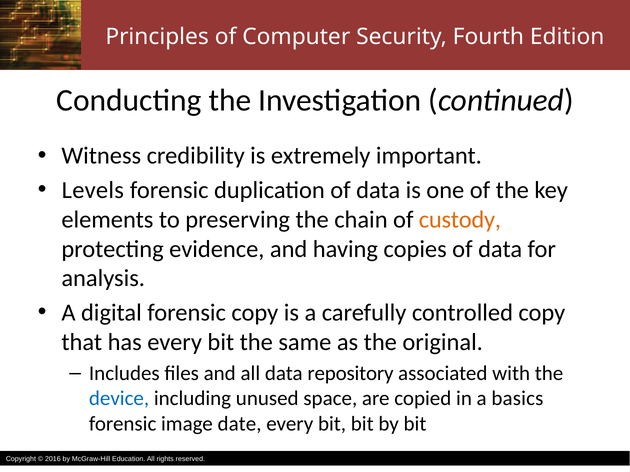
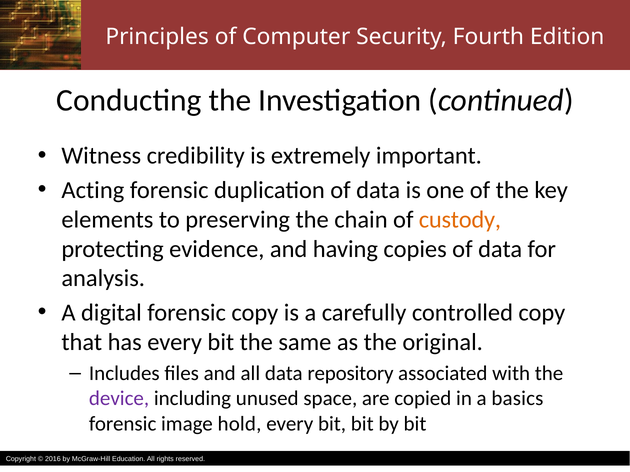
Levels: Levels -> Acting
device colour: blue -> purple
date: date -> hold
